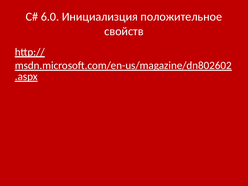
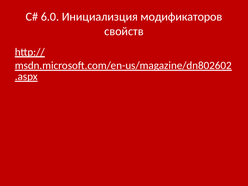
положительное: положительное -> модификаторов
